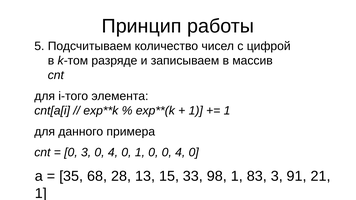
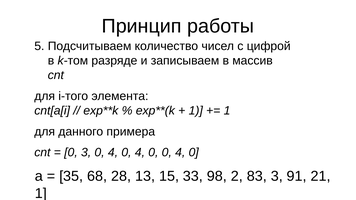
4 0 1: 1 -> 4
98 1: 1 -> 2
